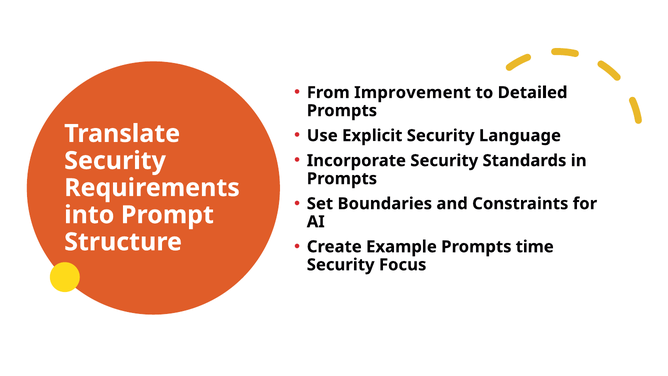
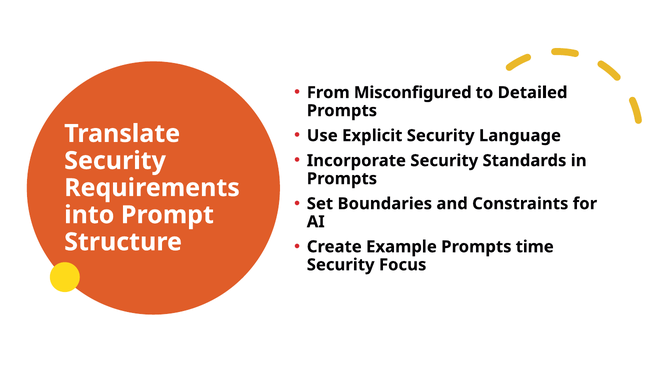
Improvement: Improvement -> Misconfigured
